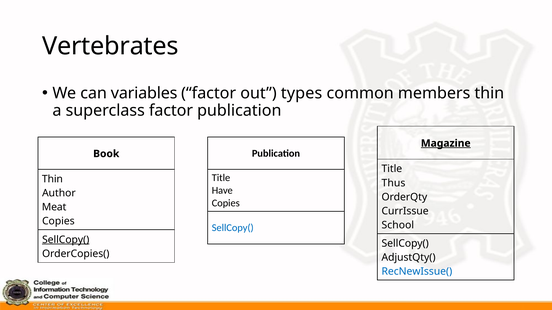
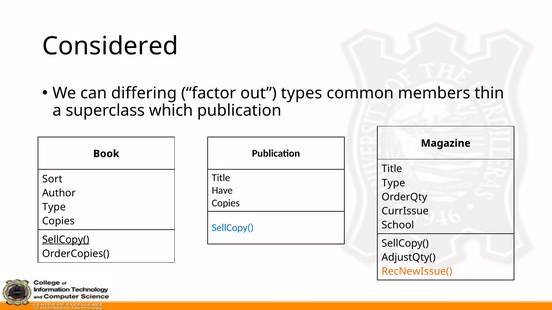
Vertebrates: Vertebrates -> Considered
variables: variables -> differing
superclass factor: factor -> which
Magazine underline: present -> none
Thin at (52, 179): Thin -> Sort
Thus at (393, 183): Thus -> Type
Meat at (54, 207): Meat -> Type
RecNewIssue( colour: blue -> orange
